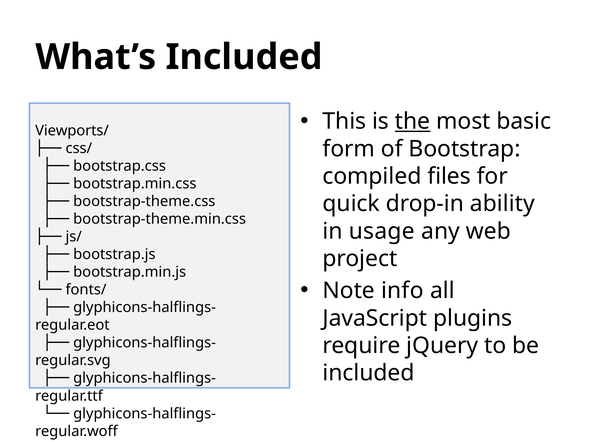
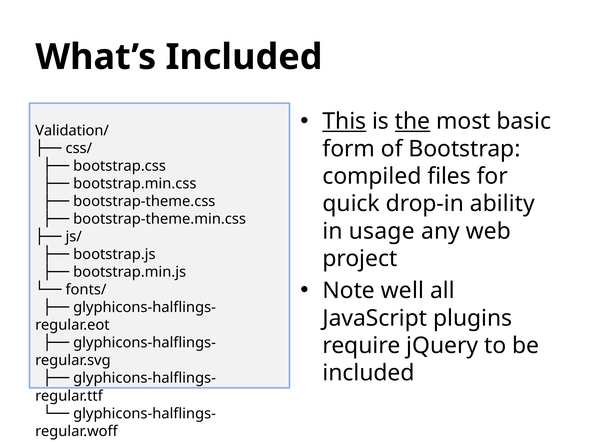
This underline: none -> present
Viewports/: Viewports/ -> Validation/
info: info -> well
